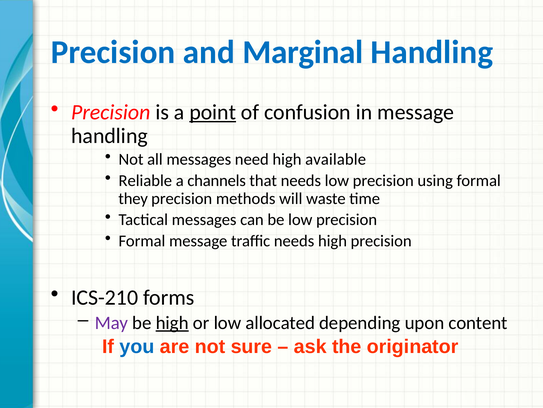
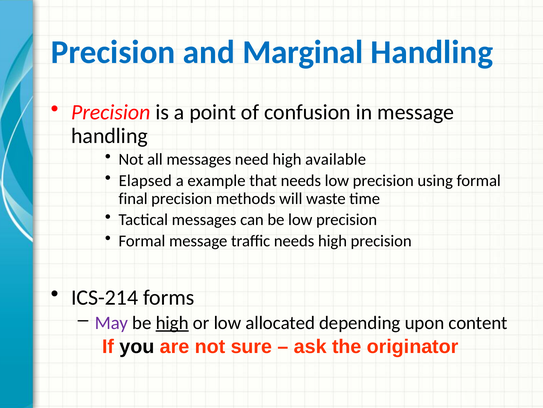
point underline: present -> none
Reliable: Reliable -> Elapsed
channels: channels -> example
they: they -> final
ICS-210: ICS-210 -> ICS-214
you colour: blue -> black
